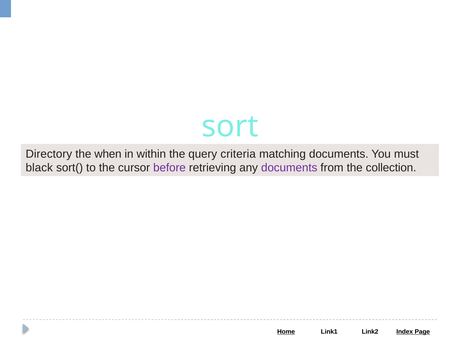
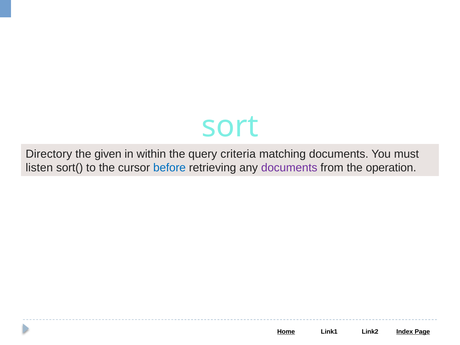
when: when -> given
black: black -> listen
before colour: purple -> blue
collection: collection -> operation
